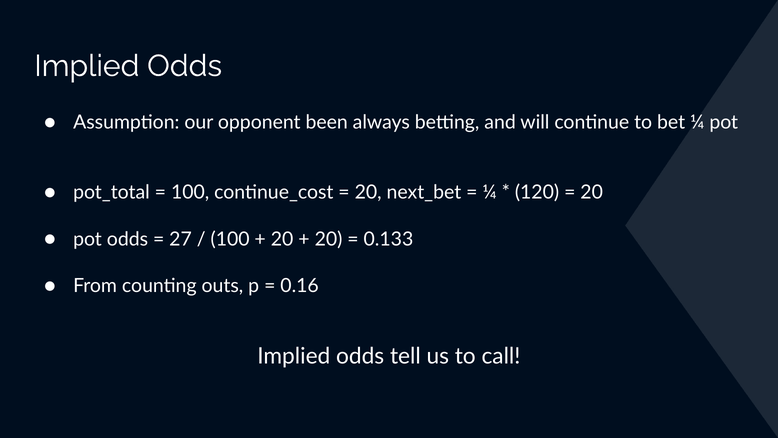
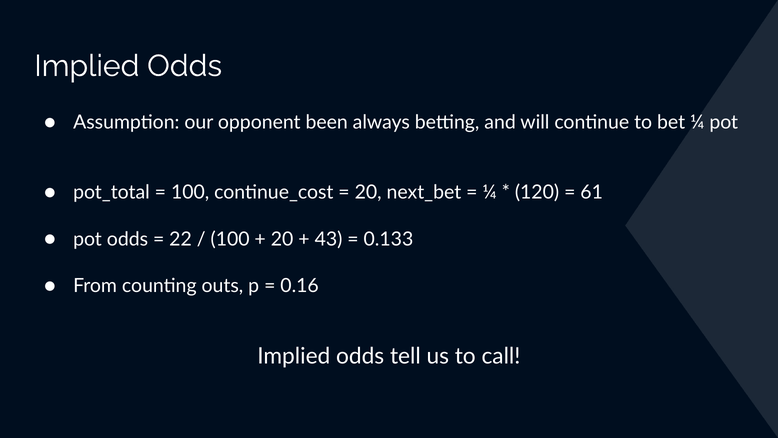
20 at (592, 192): 20 -> 61
27: 27 -> 22
20 at (329, 239): 20 -> 43
